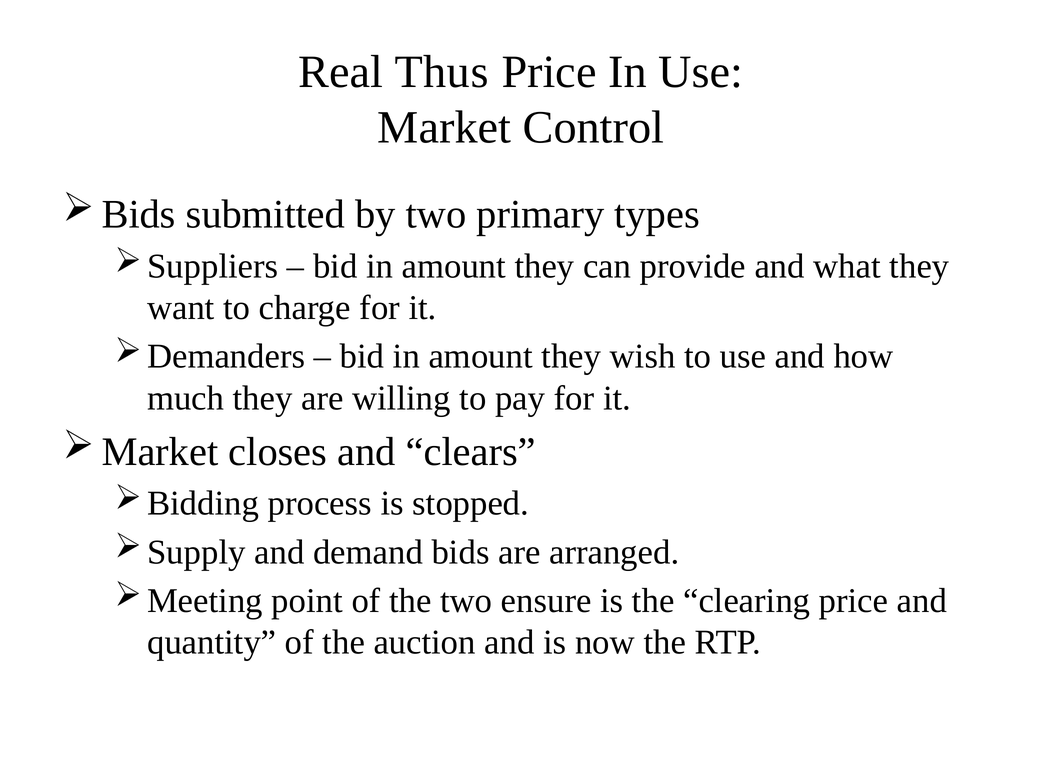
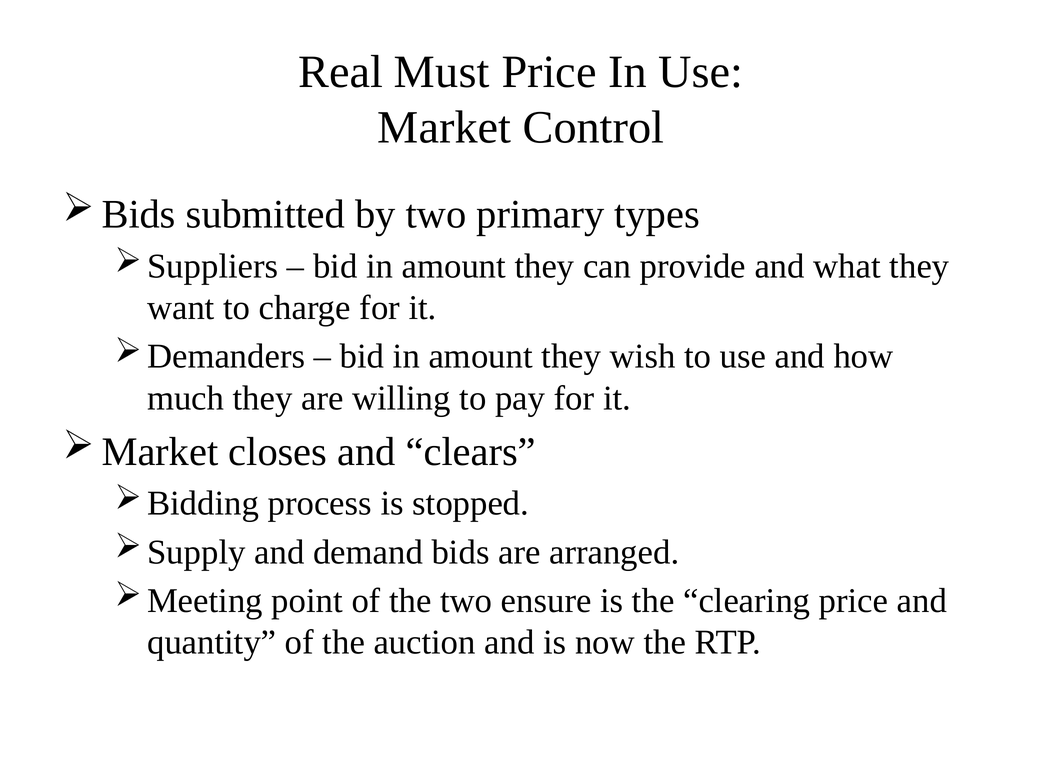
Thus: Thus -> Must
